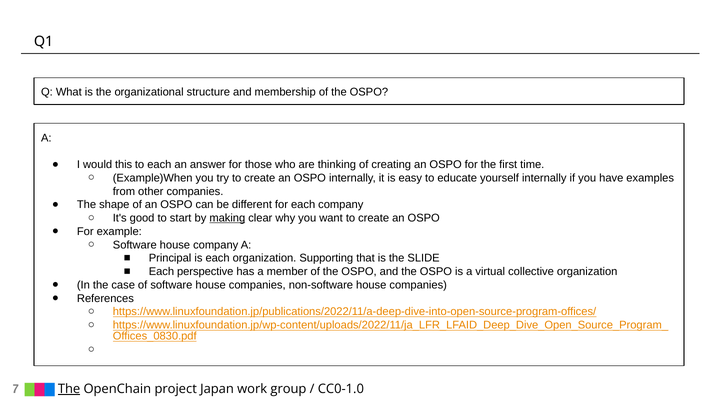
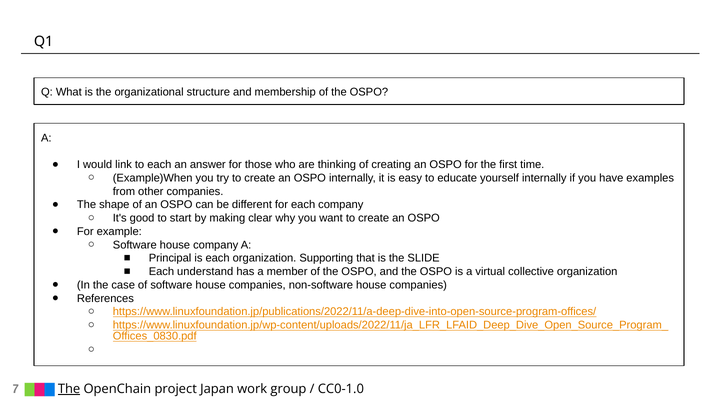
this: this -> link
making underline: present -> none
perspective: perspective -> understand
